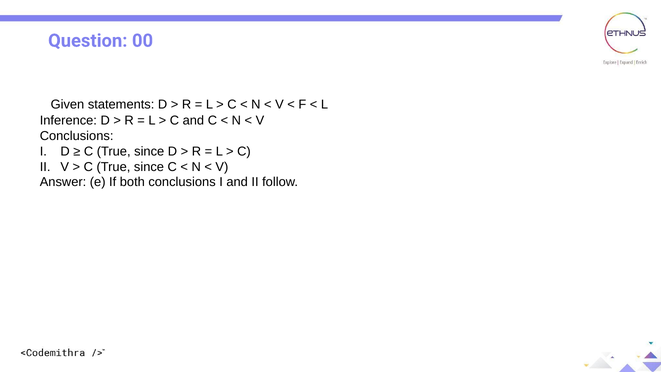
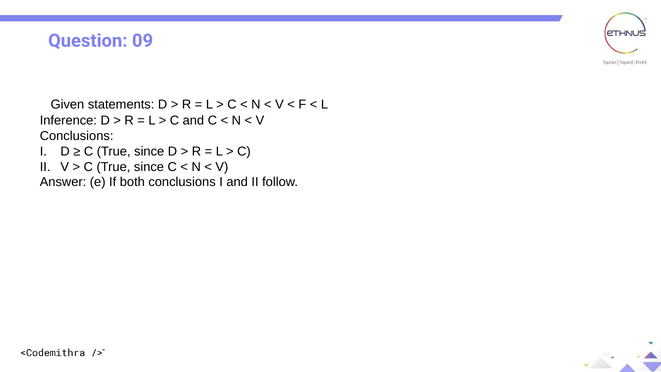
00: 00 -> 09
